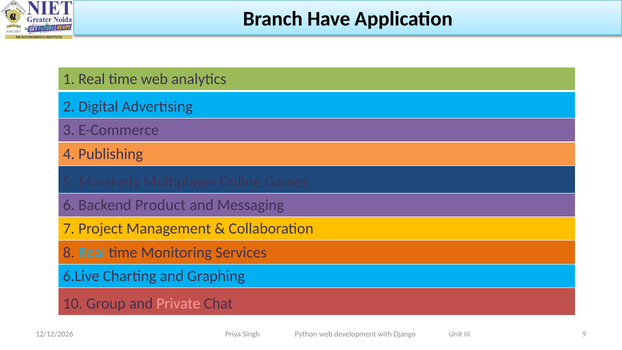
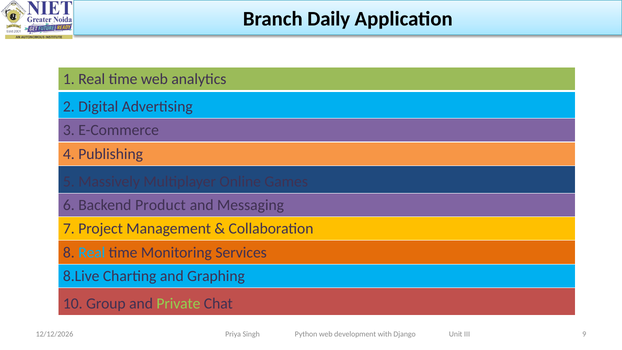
Have: Have -> Daily
6.Live: 6.Live -> 8.Live
Private colour: pink -> light green
